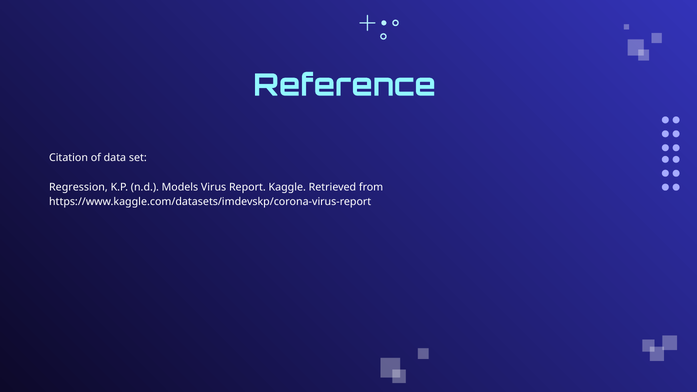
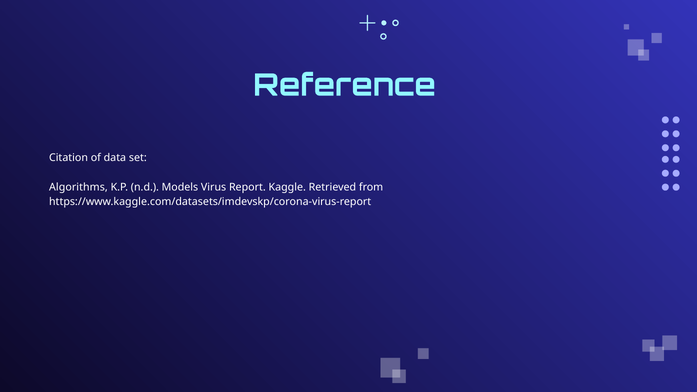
Regression: Regression -> Algorithms
